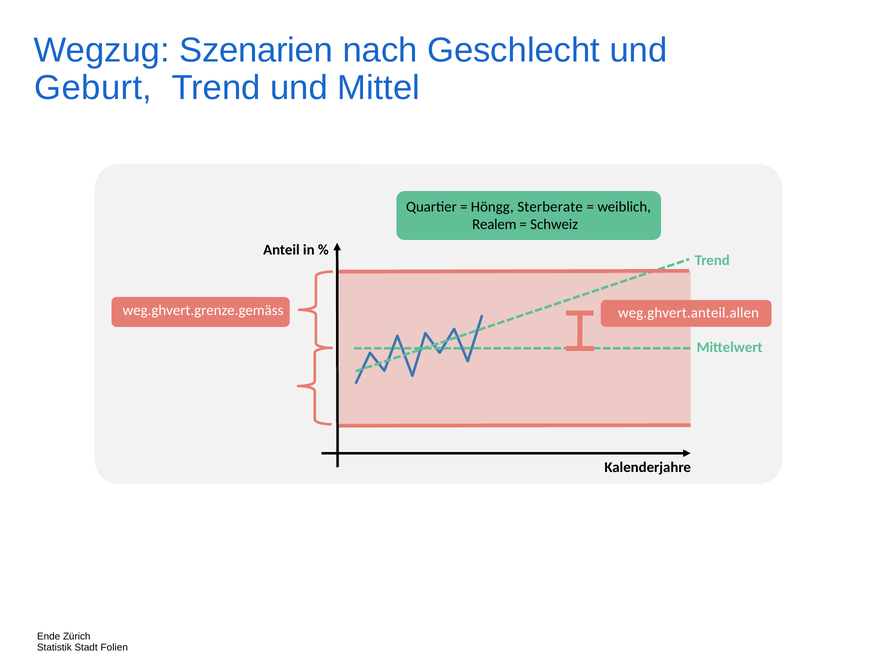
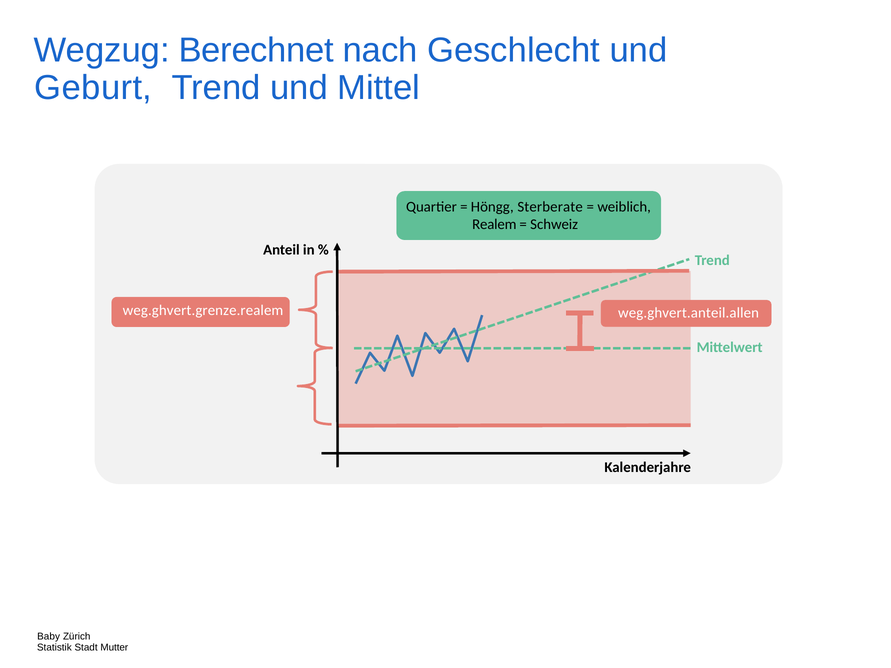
Szenarien: Szenarien -> Berechnet
weg.ghvert.grenze.gemäss: weg.ghvert.grenze.gemäss -> weg.ghvert.grenze.realem
Ende: Ende -> Baby
Folien: Folien -> Mutter
